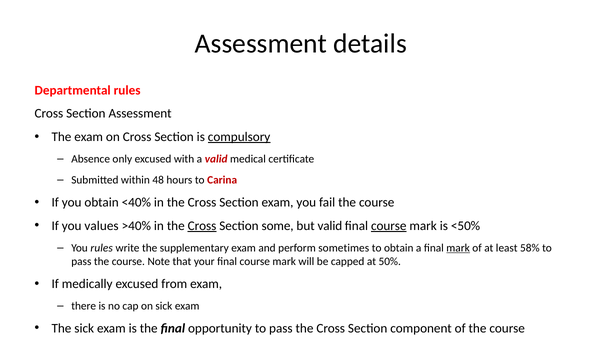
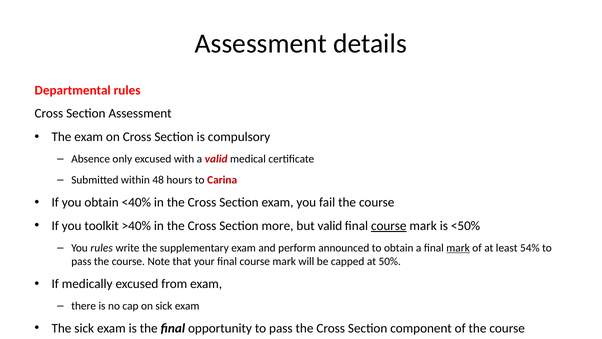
compulsory underline: present -> none
values: values -> toolkit
Cross at (202, 226) underline: present -> none
some: some -> more
sometimes: sometimes -> announced
58%: 58% -> 54%
